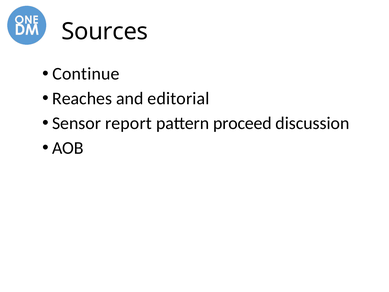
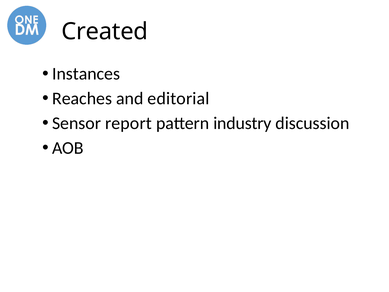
Sources: Sources -> Created
Continue: Continue -> Instances
proceed: proceed -> industry
